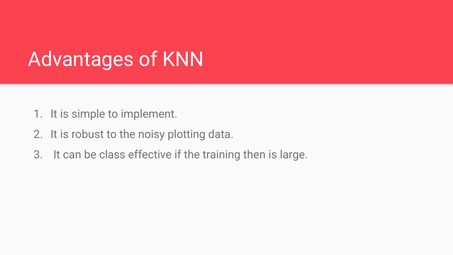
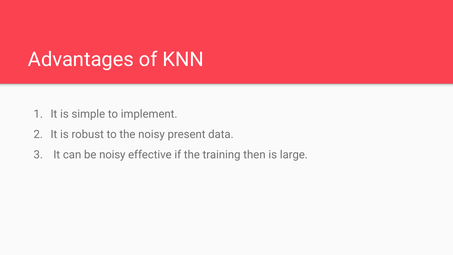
plotting: plotting -> present
be class: class -> noisy
